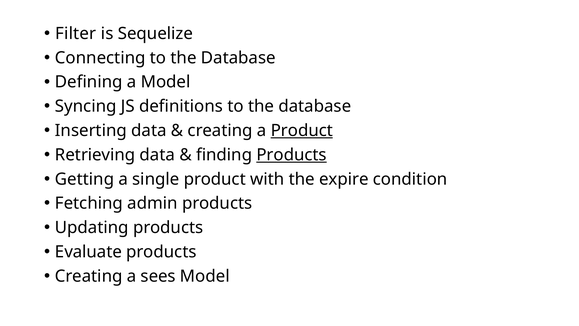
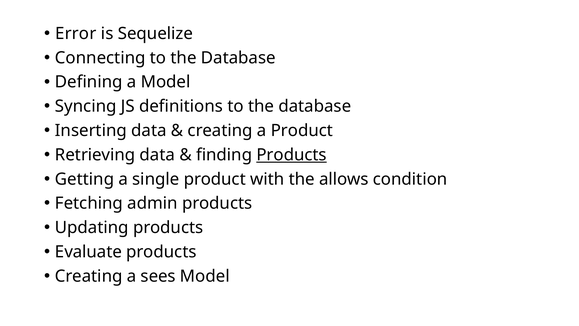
Filter: Filter -> Error
Product at (302, 130) underline: present -> none
expire: expire -> allows
